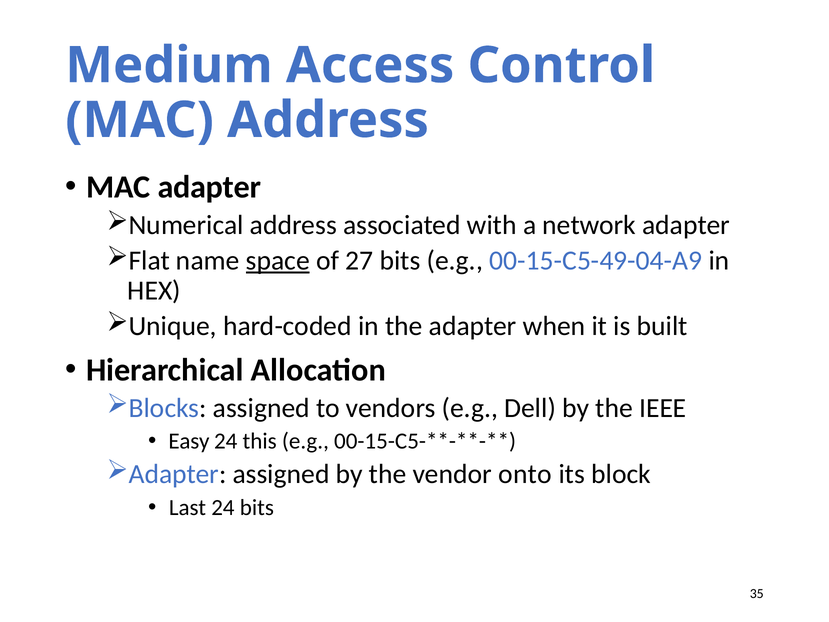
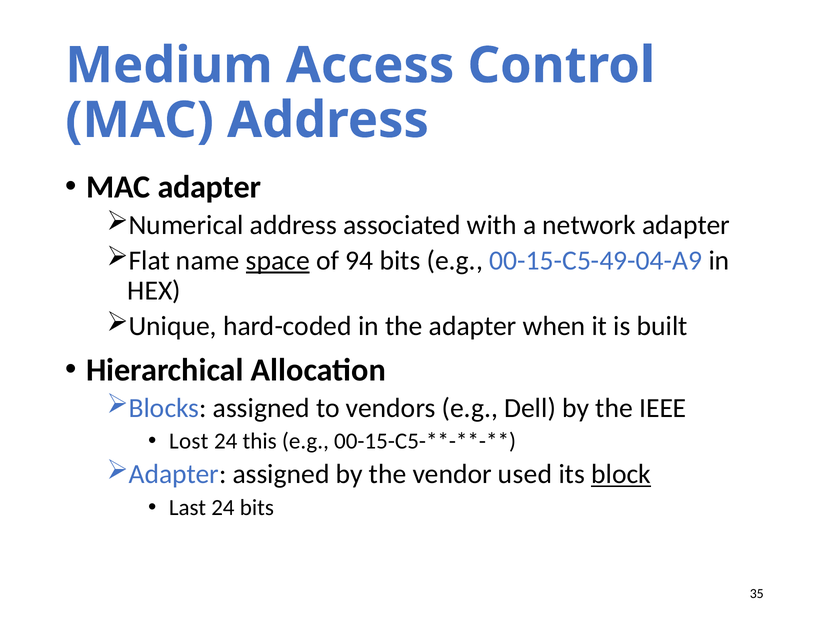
27: 27 -> 94
Easy: Easy -> Lost
onto: onto -> used
block underline: none -> present
